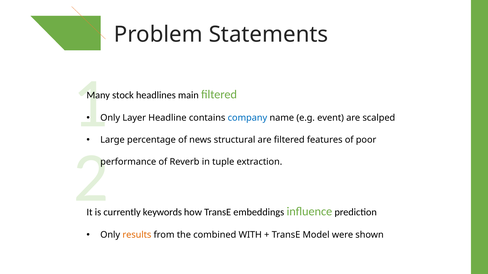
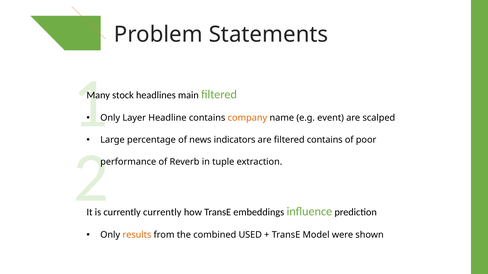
company colour: blue -> orange
structural: structural -> indicators
filtered features: features -> contains
currently keywords: keywords -> currently
WITH: WITH -> USED
